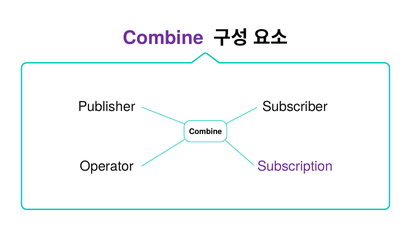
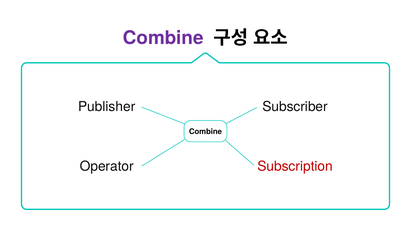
Subscription colour: purple -> red
